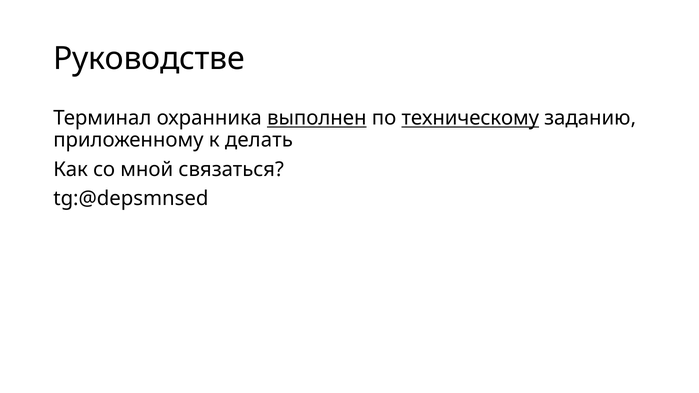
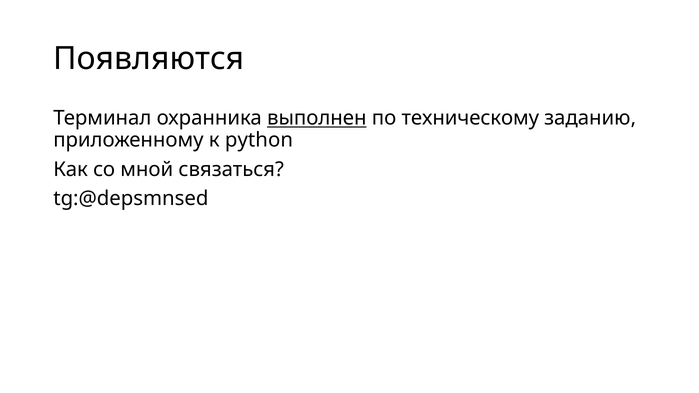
Руководстве: Руководстве -> Появляются
техническому underline: present -> none
делать: делать -> python
